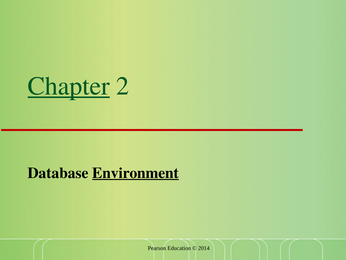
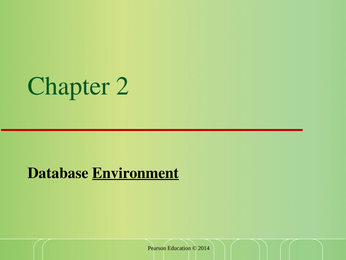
Chapter underline: present -> none
